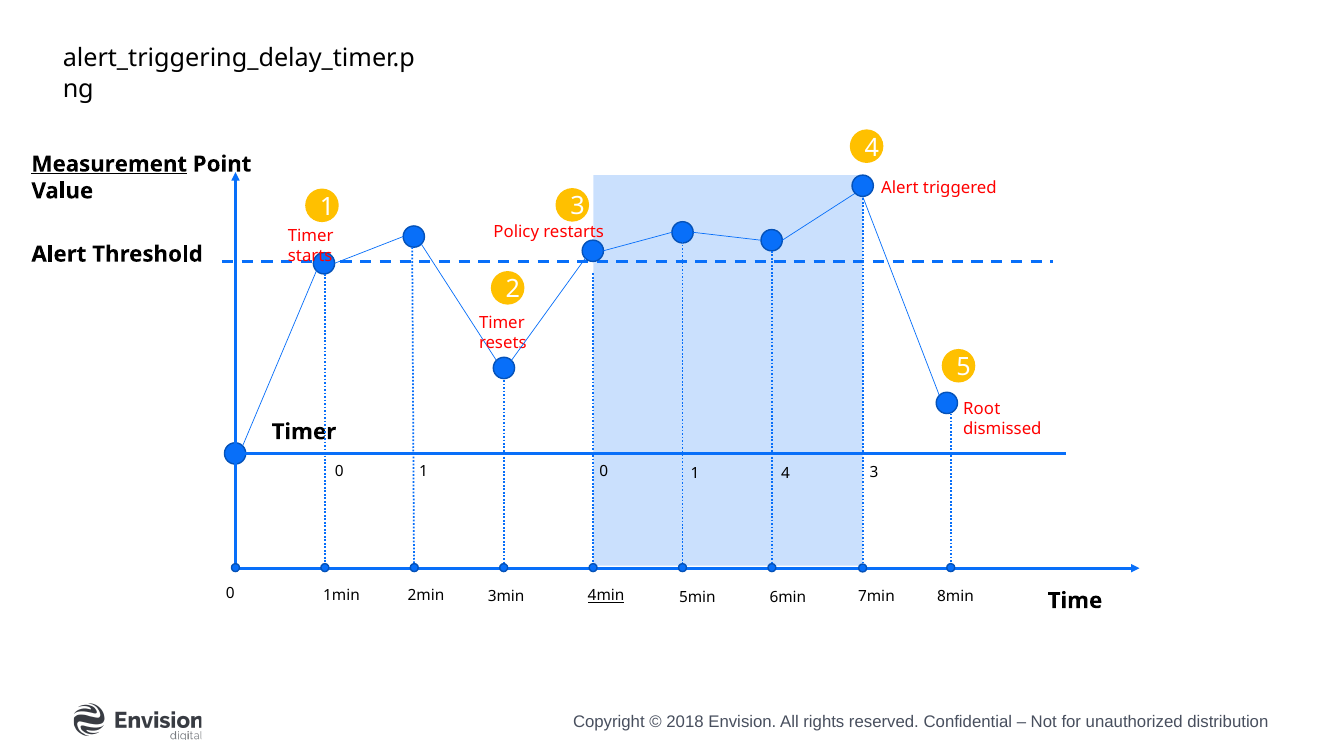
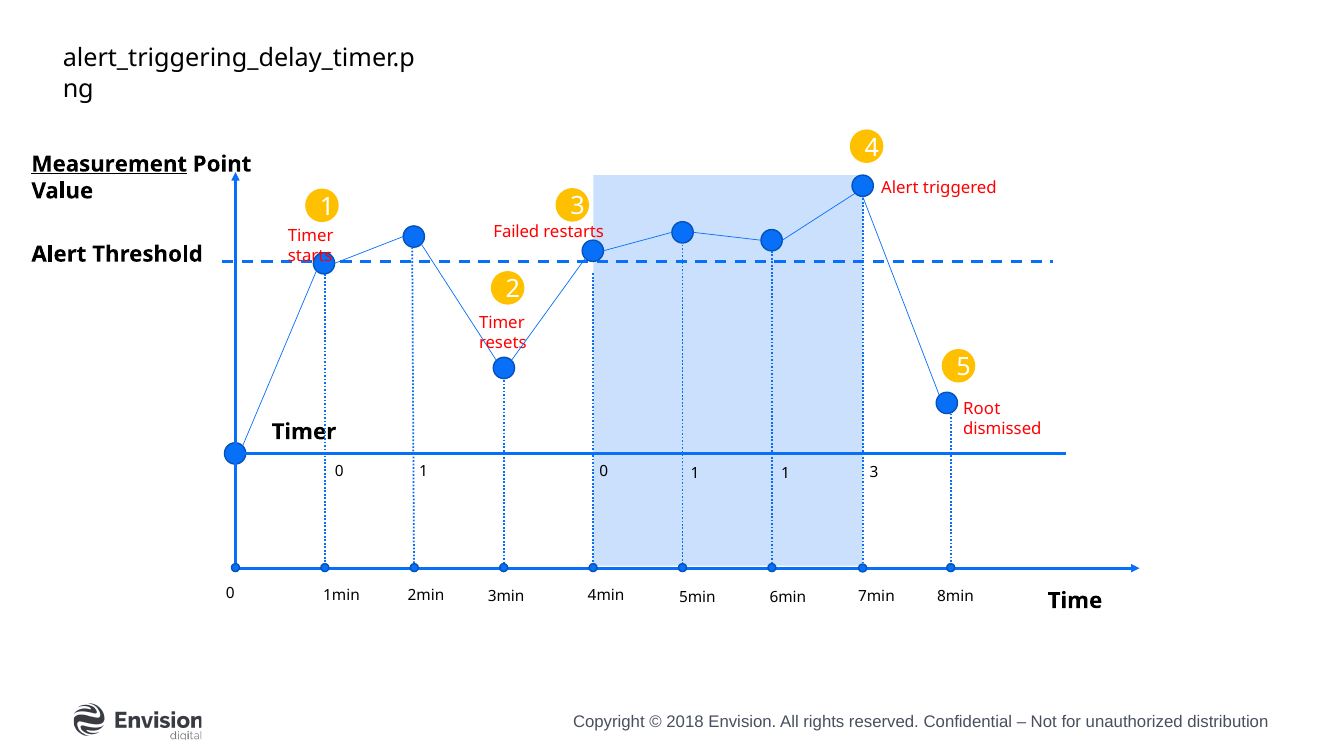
Policy: Policy -> Failed
1 4: 4 -> 1
4min underline: present -> none
